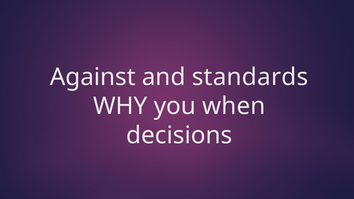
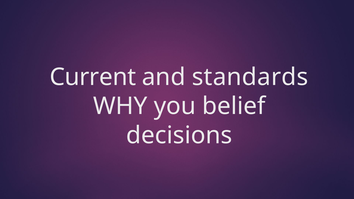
Against: Against -> Current
when: when -> belief
